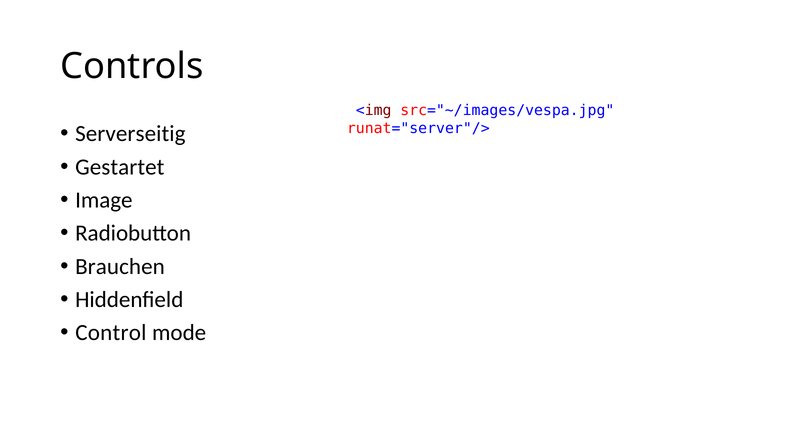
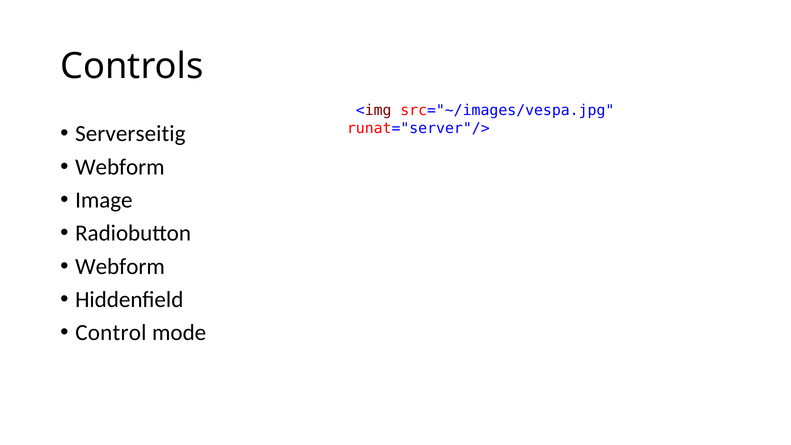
Gestartet at (120, 167): Gestartet -> Webform
Brauchen at (120, 266): Brauchen -> Webform
